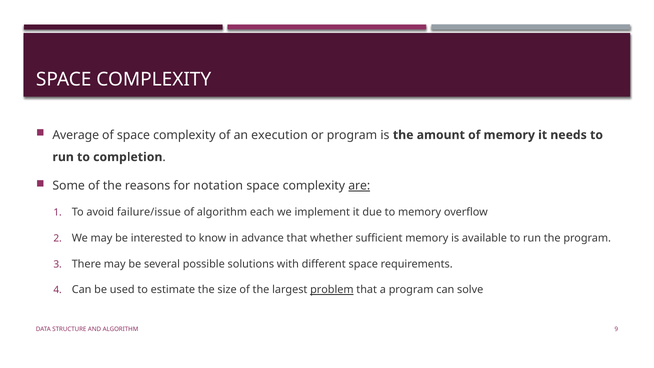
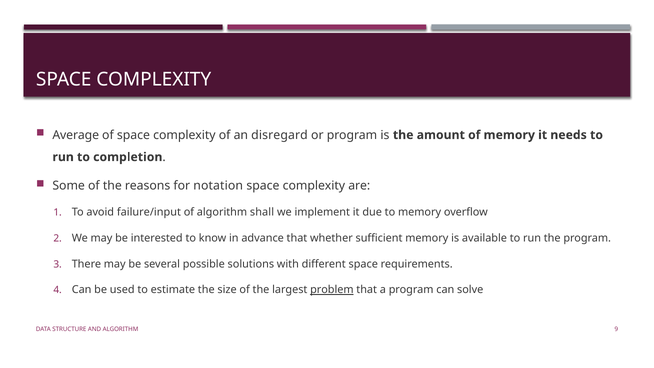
execution: execution -> disregard
are underline: present -> none
failure/issue: failure/issue -> failure/input
each: each -> shall
